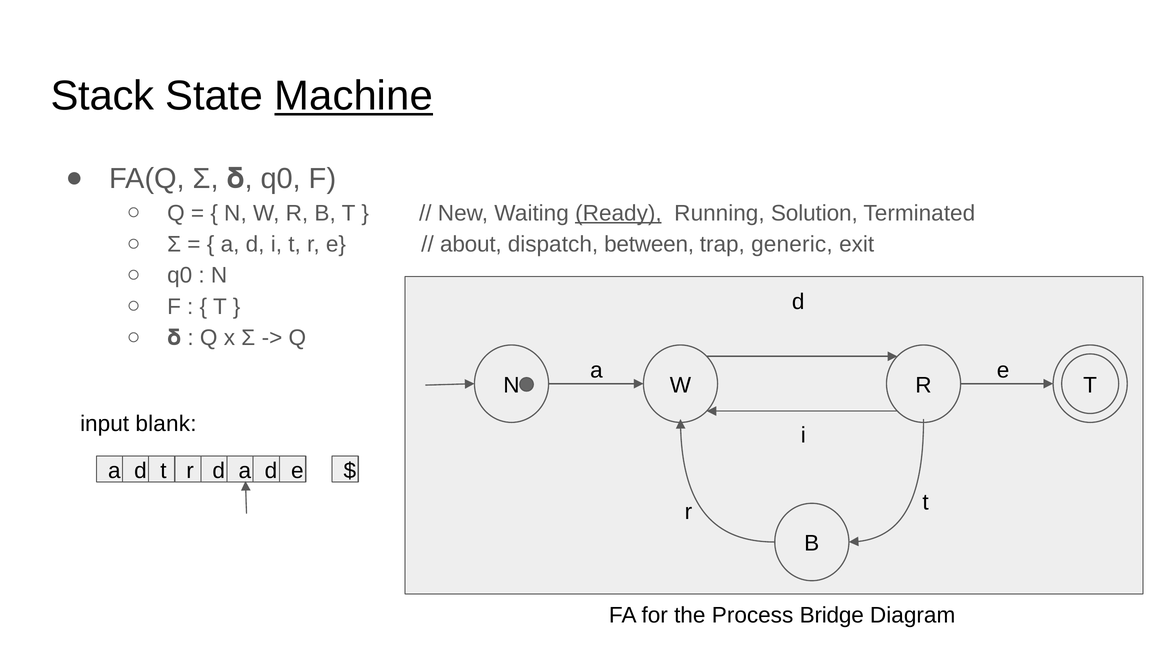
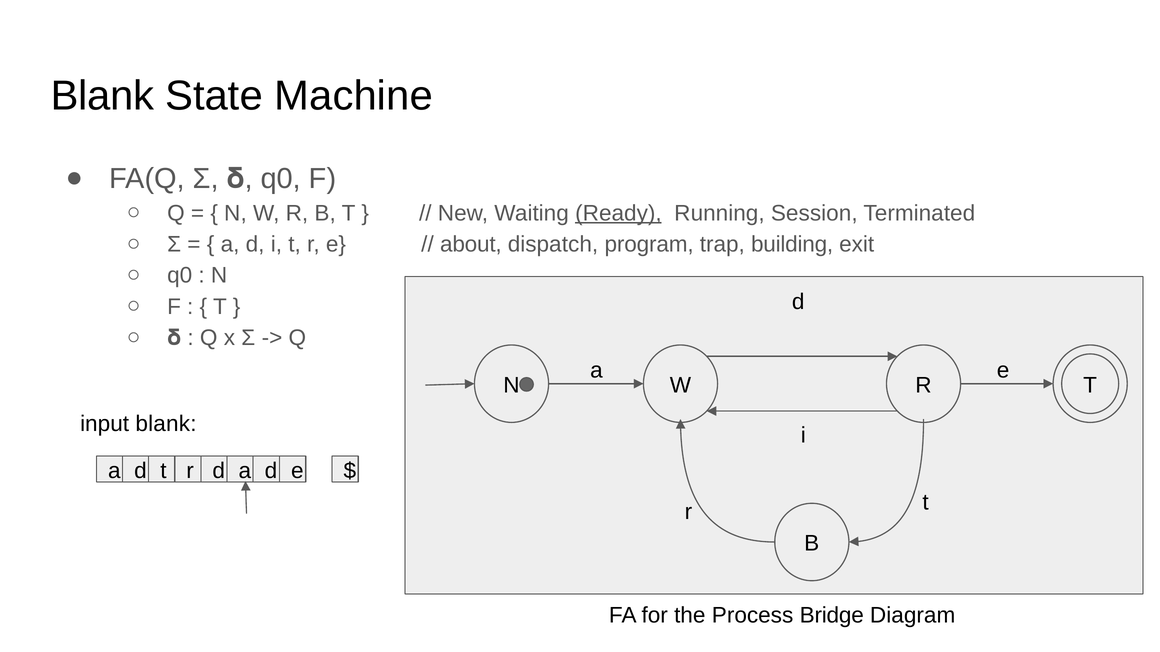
Stack at (102, 96): Stack -> Blank
Machine underline: present -> none
Solution: Solution -> Session
between: between -> program
generic: generic -> building
